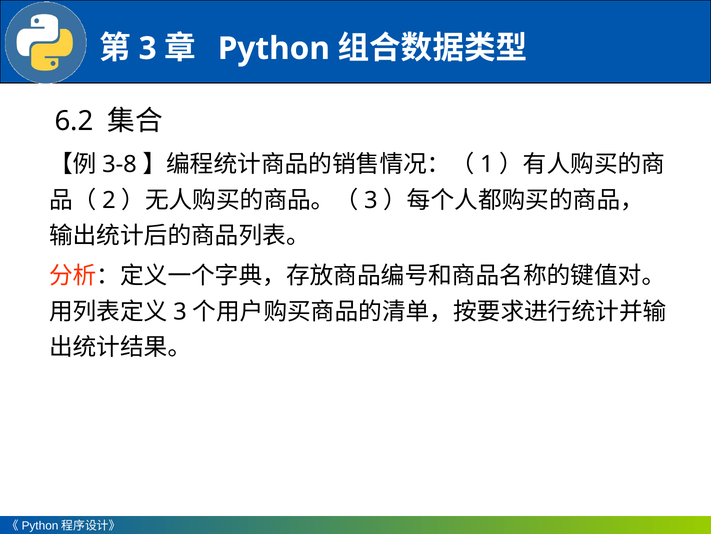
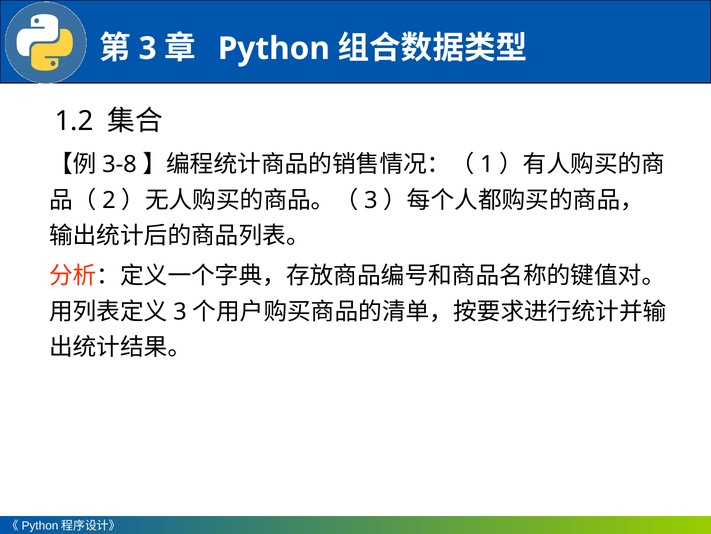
6.2: 6.2 -> 1.2
